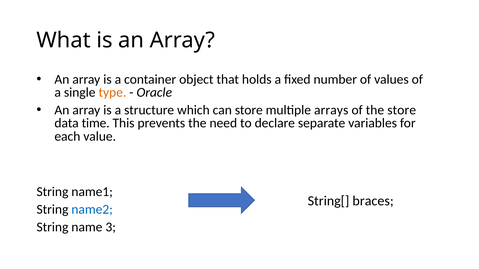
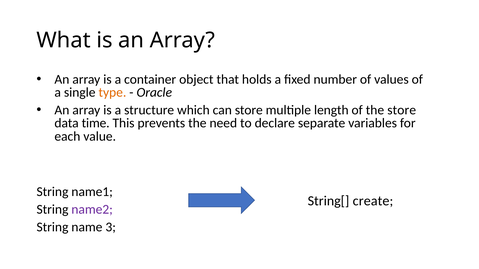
arrays: arrays -> length
braces: braces -> create
name2 colour: blue -> purple
